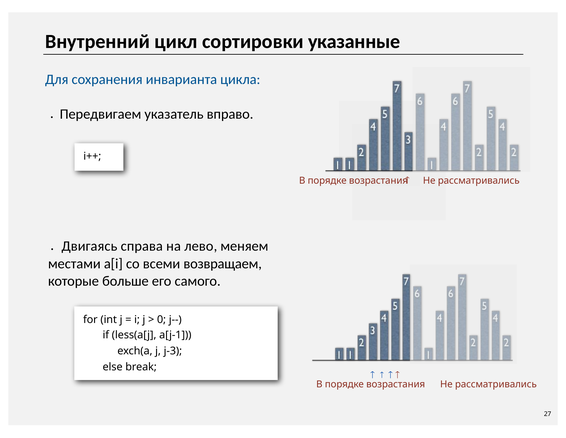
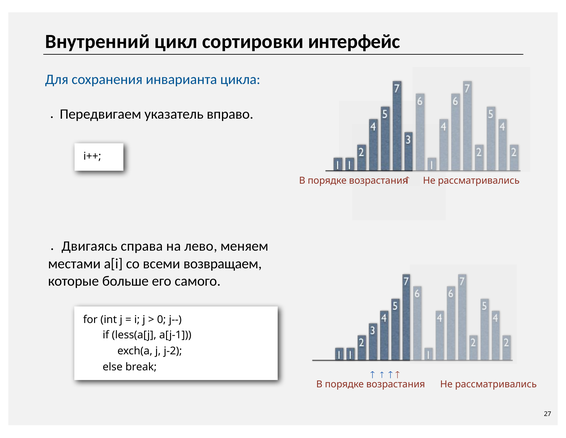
указанные: указанные -> интерфейс
j-3: j-3 -> j-2
